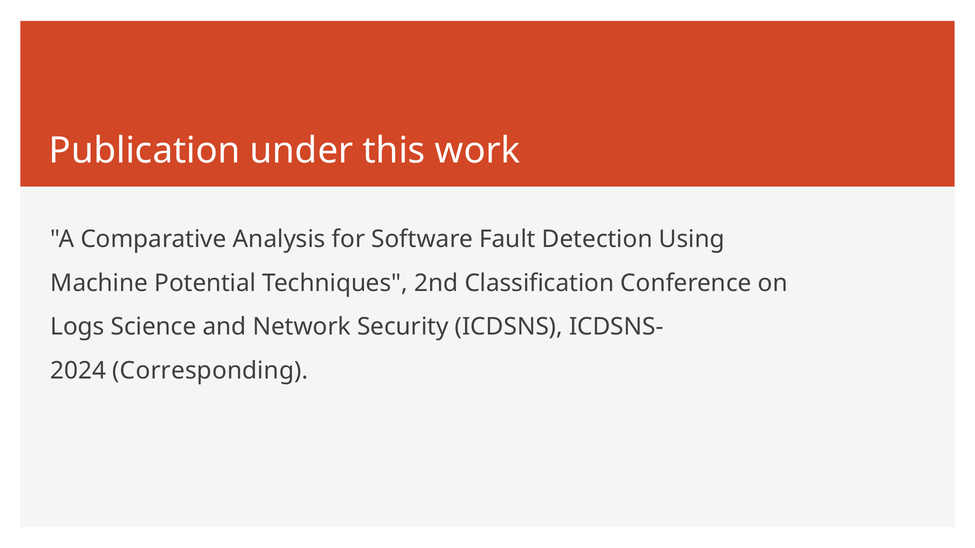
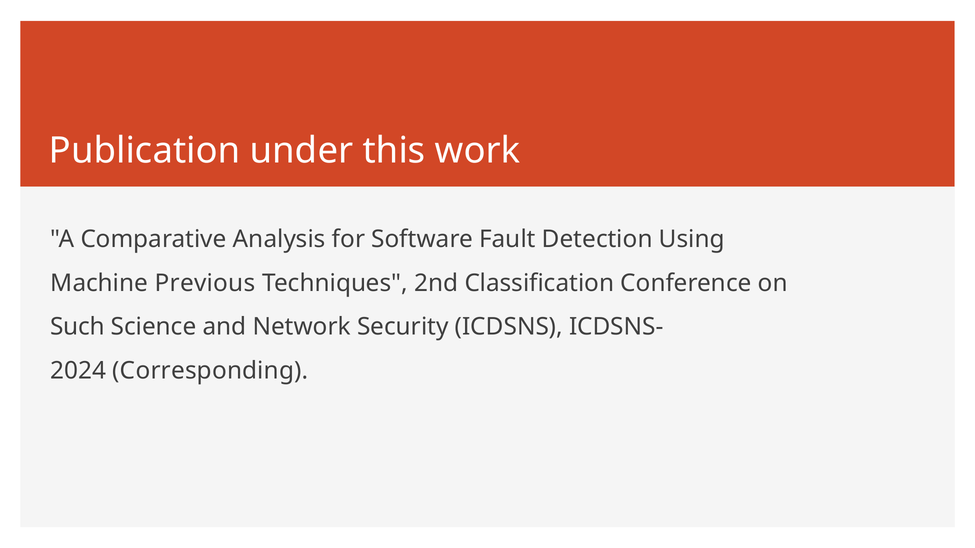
Potential: Potential -> Previous
Logs: Logs -> Such
